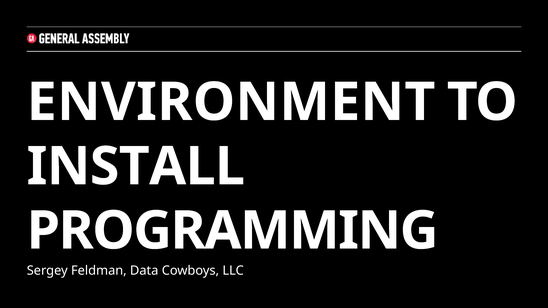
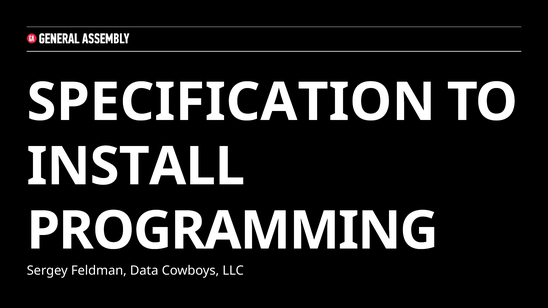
ENVIRONMENT: ENVIRONMENT -> SPECIFICATION
